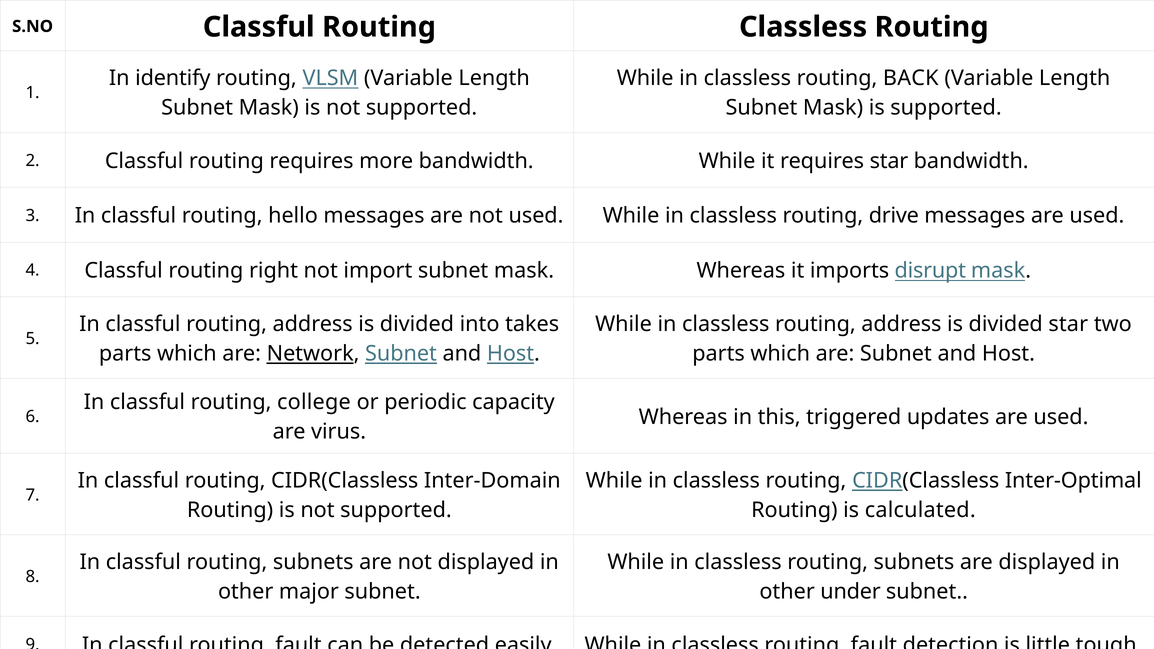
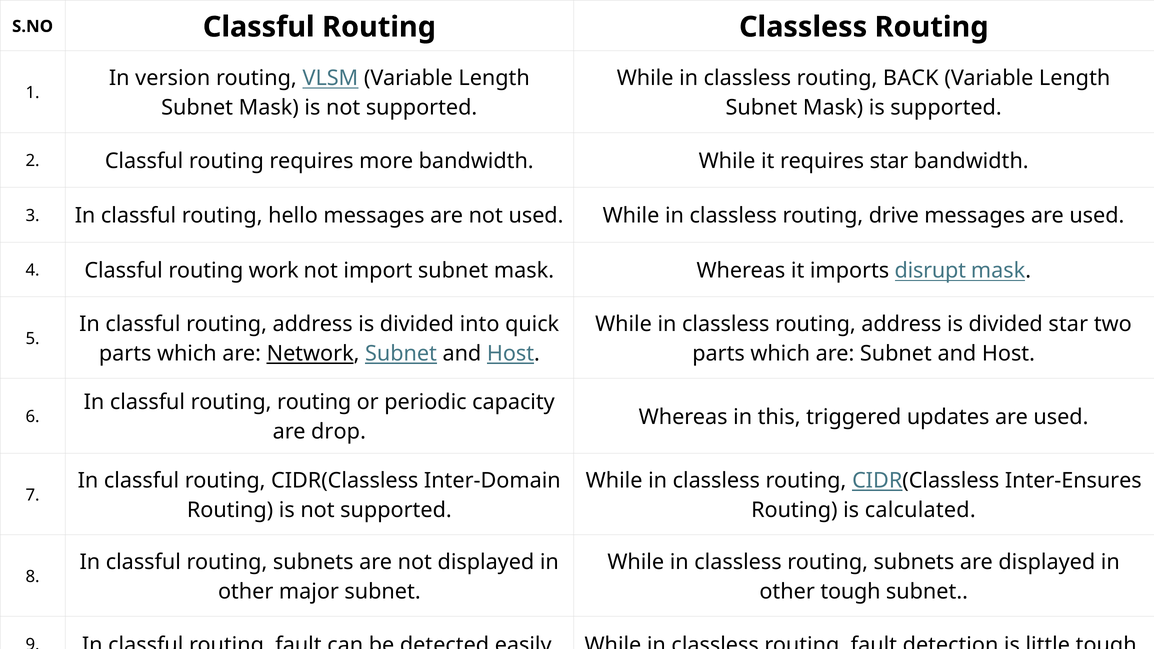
identify: identify -> version
right: right -> work
takes: takes -> quick
routing college: college -> routing
virus: virus -> drop
Inter-Optimal: Inter-Optimal -> Inter-Ensures
other under: under -> tough
